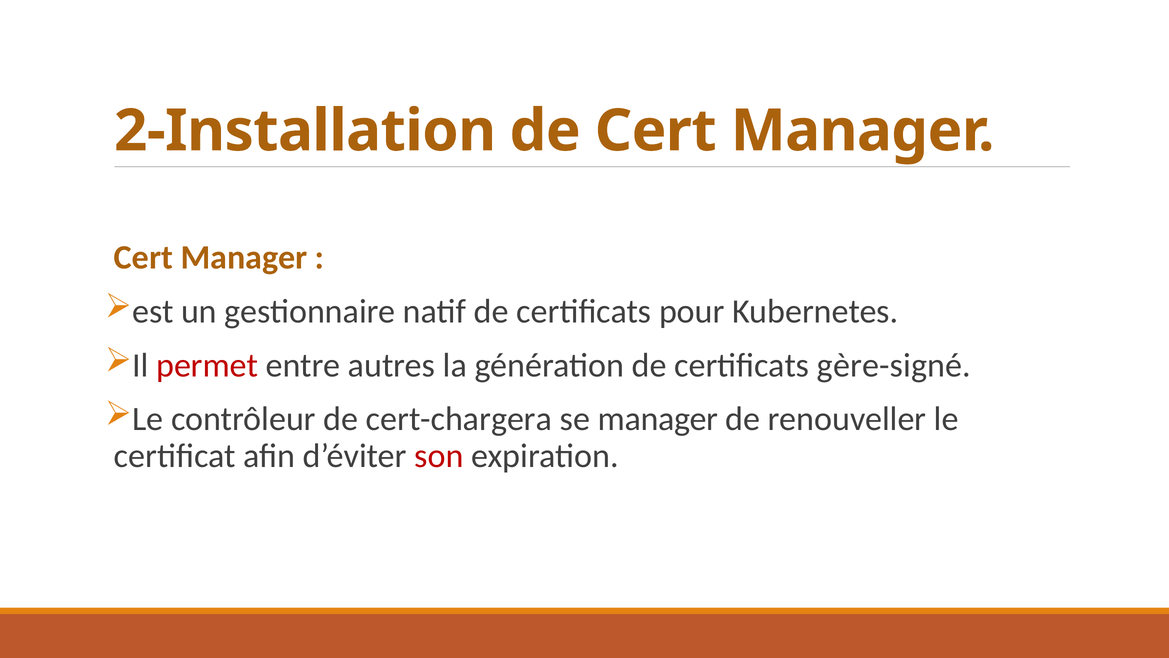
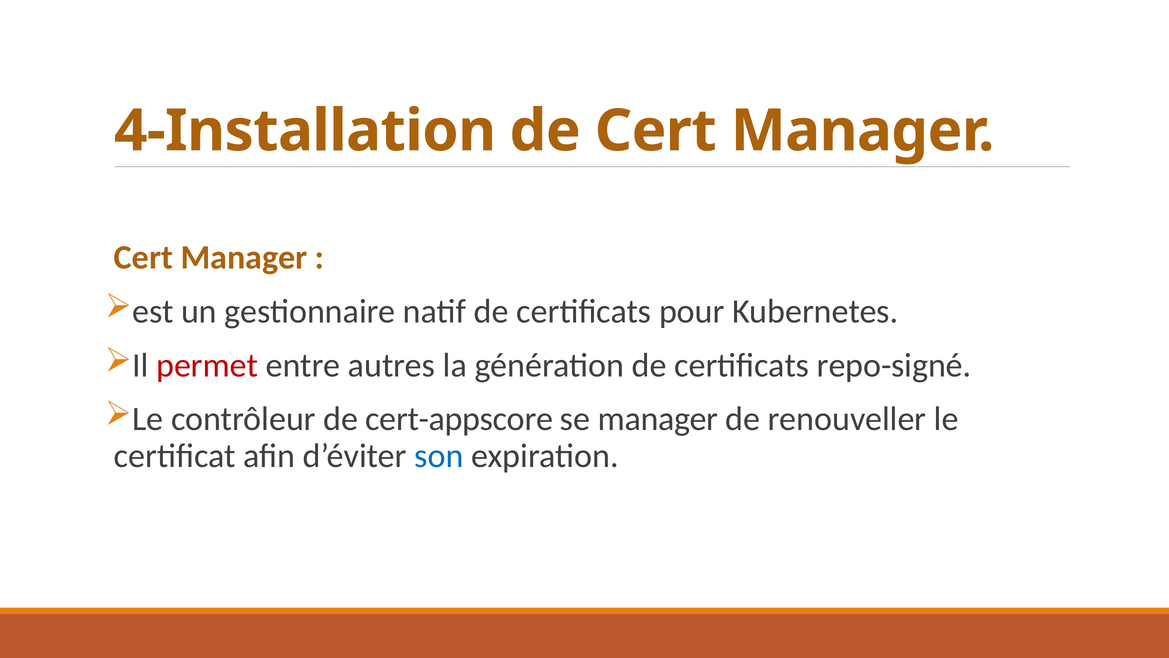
2-Installation: 2-Installation -> 4-Installation
gère-signé: gère-signé -> repo-signé
cert-chargera: cert-chargera -> cert-appscore
son colour: red -> blue
